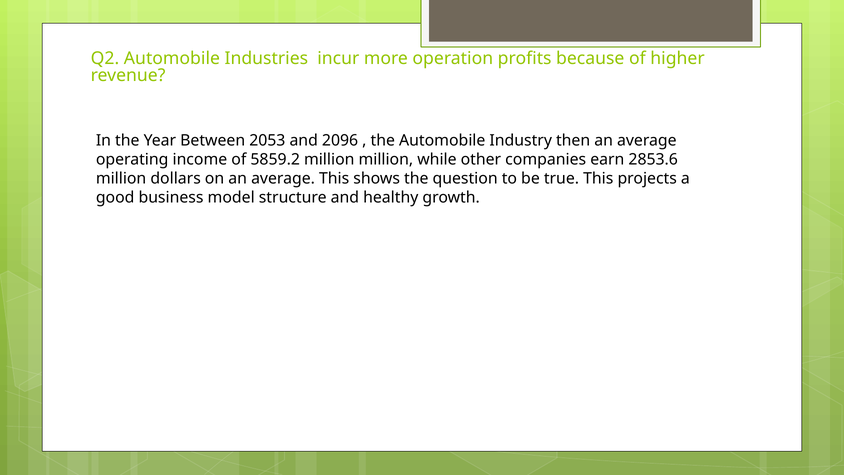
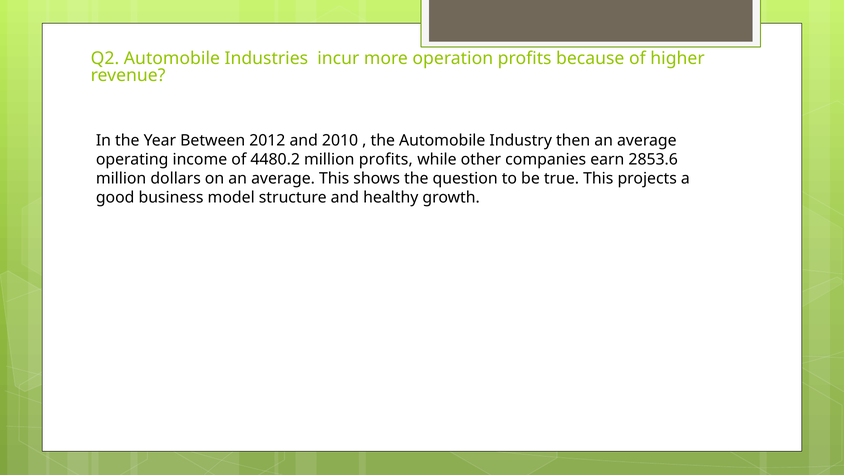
2053: 2053 -> 2012
2096: 2096 -> 2010
5859.2: 5859.2 -> 4480.2
million million: million -> profits
